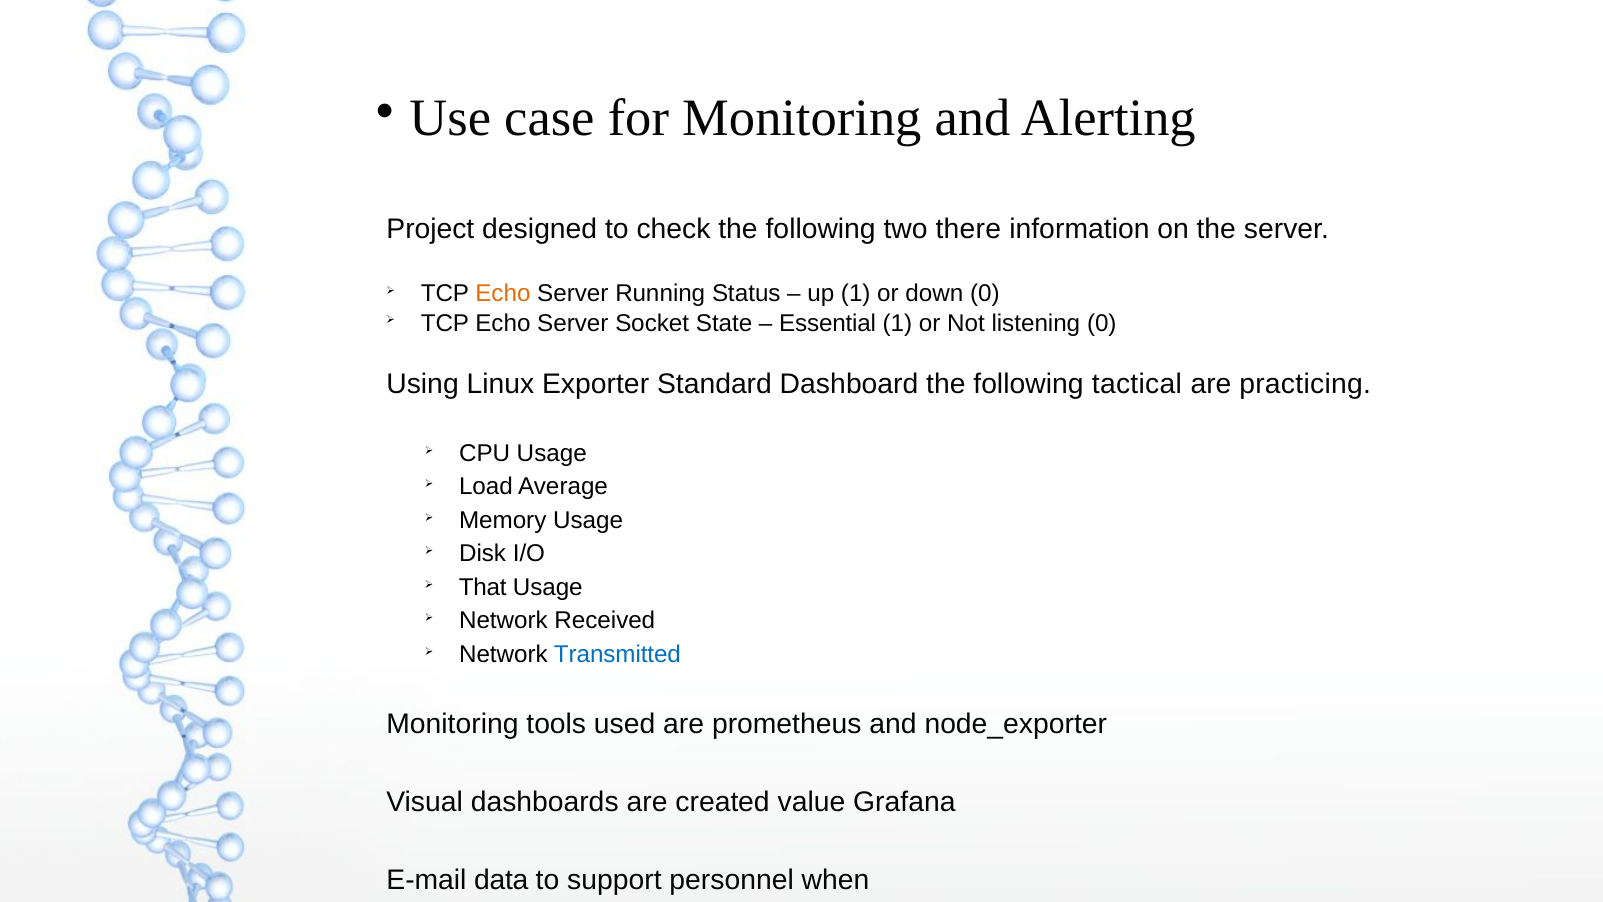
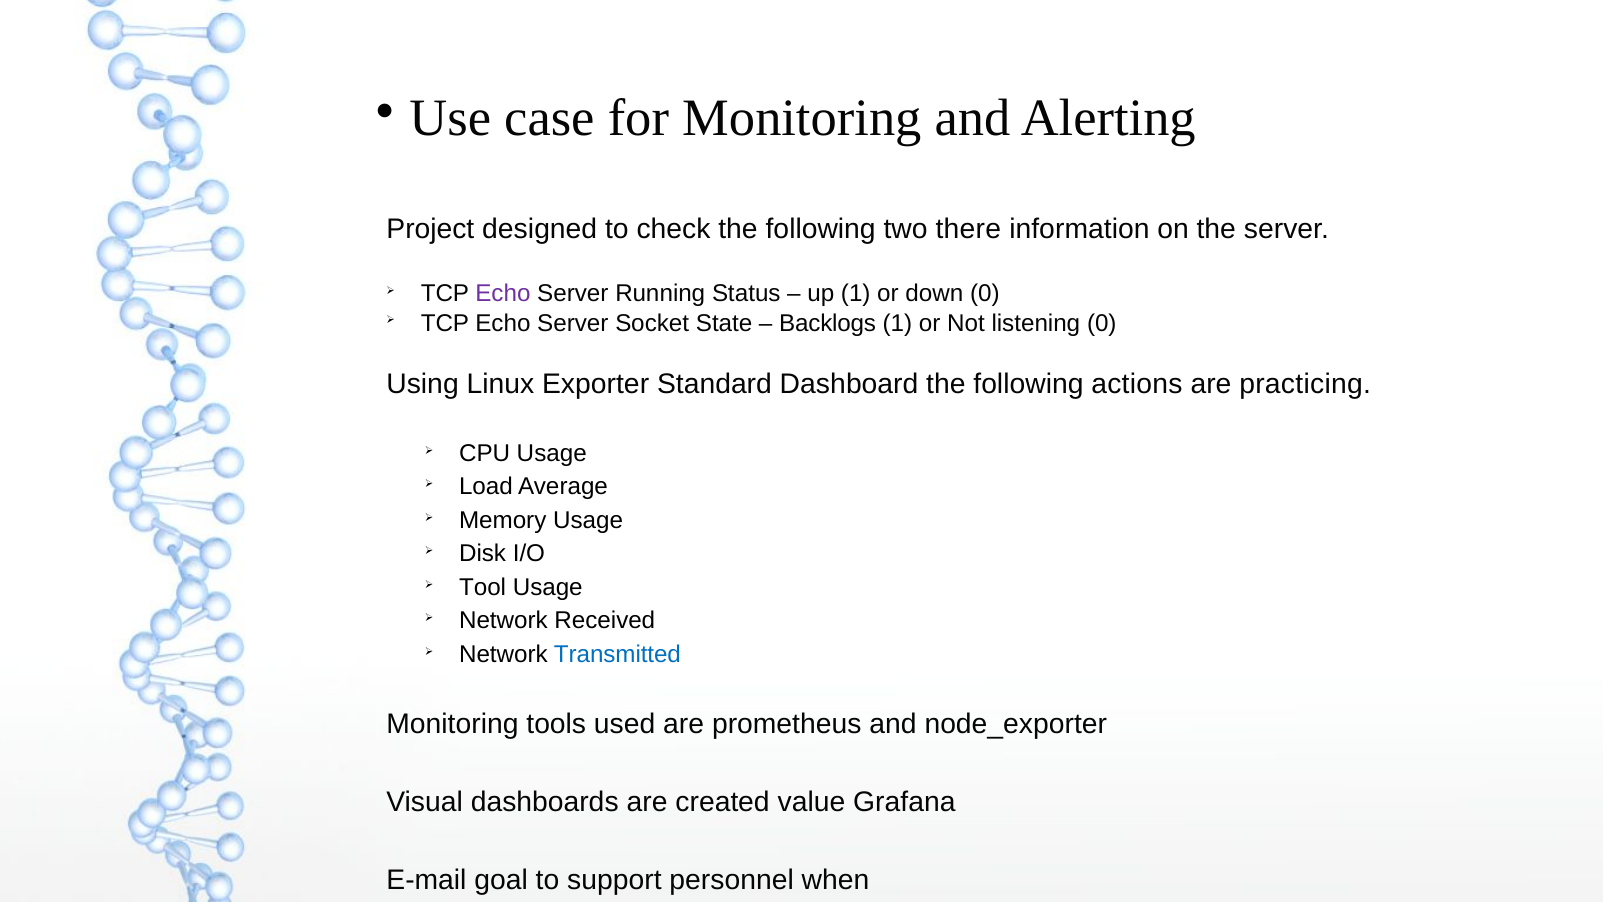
Echo at (503, 294) colour: orange -> purple
Essential: Essential -> Backlogs
tactical: tactical -> actions
That: That -> Tool
data: data -> goal
